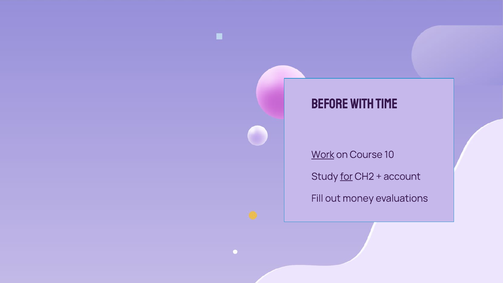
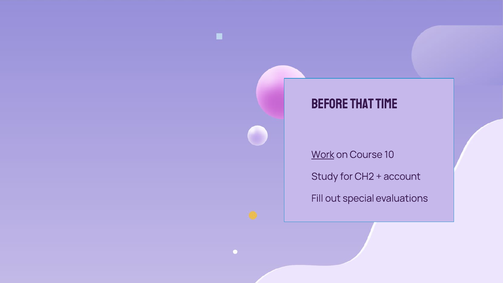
with: with -> that
for underline: present -> none
money: money -> special
